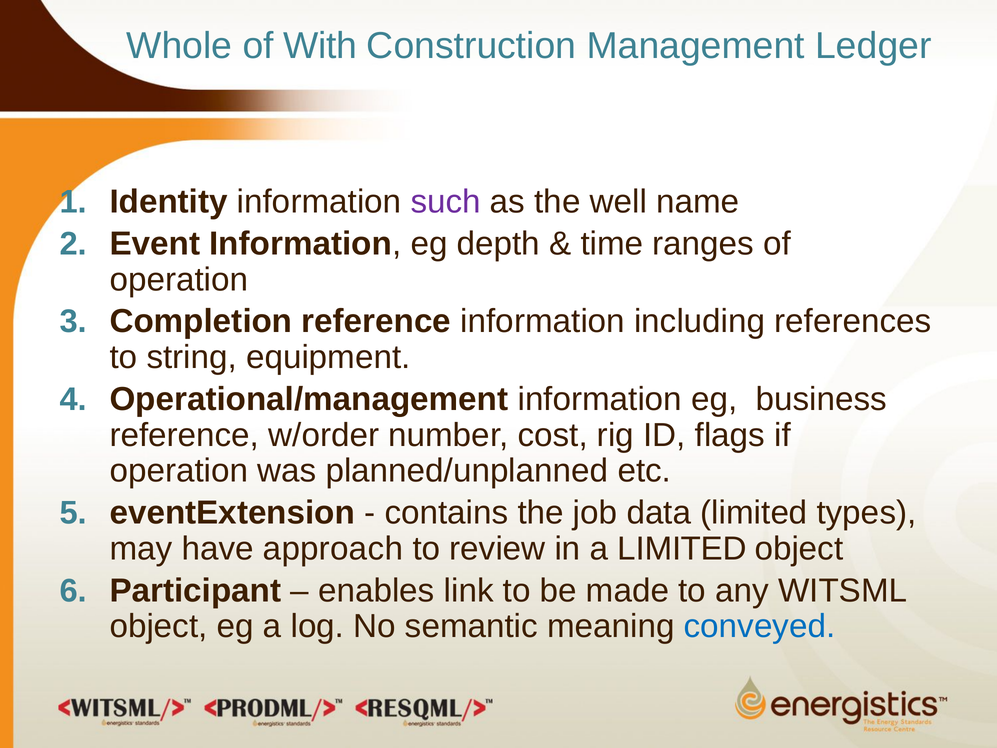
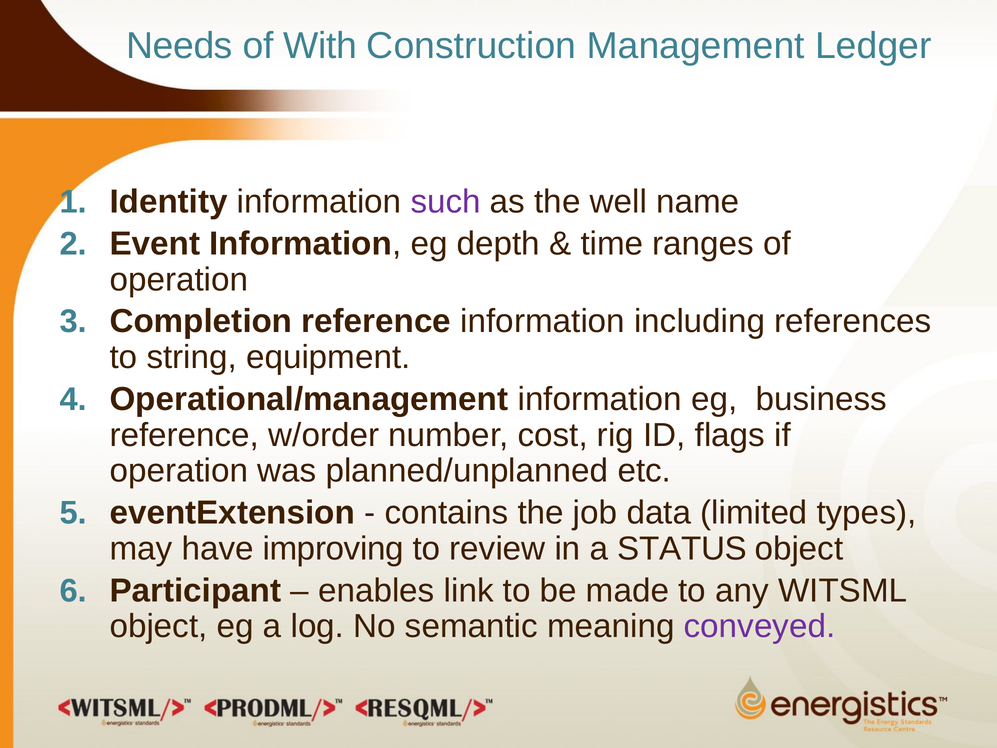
Whole: Whole -> Needs
approach: approach -> improving
a LIMITED: LIMITED -> STATUS
conveyed colour: blue -> purple
